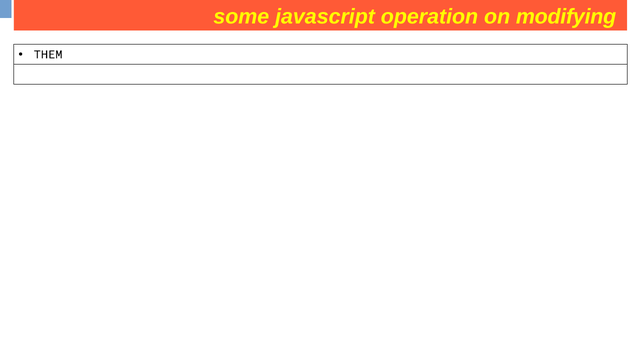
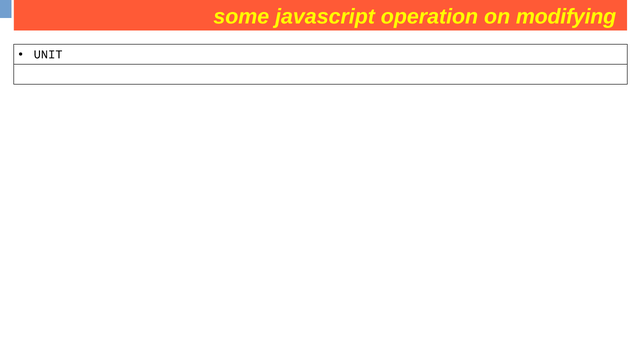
THEM: THEM -> UNIT
